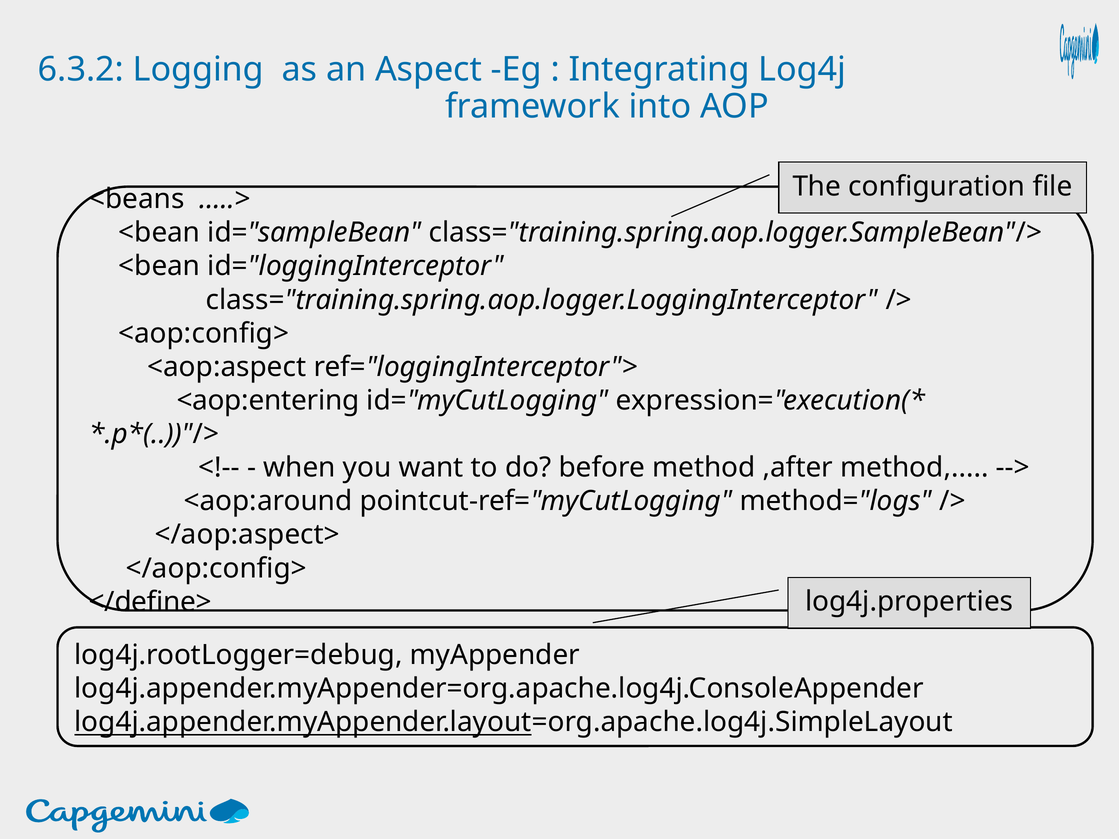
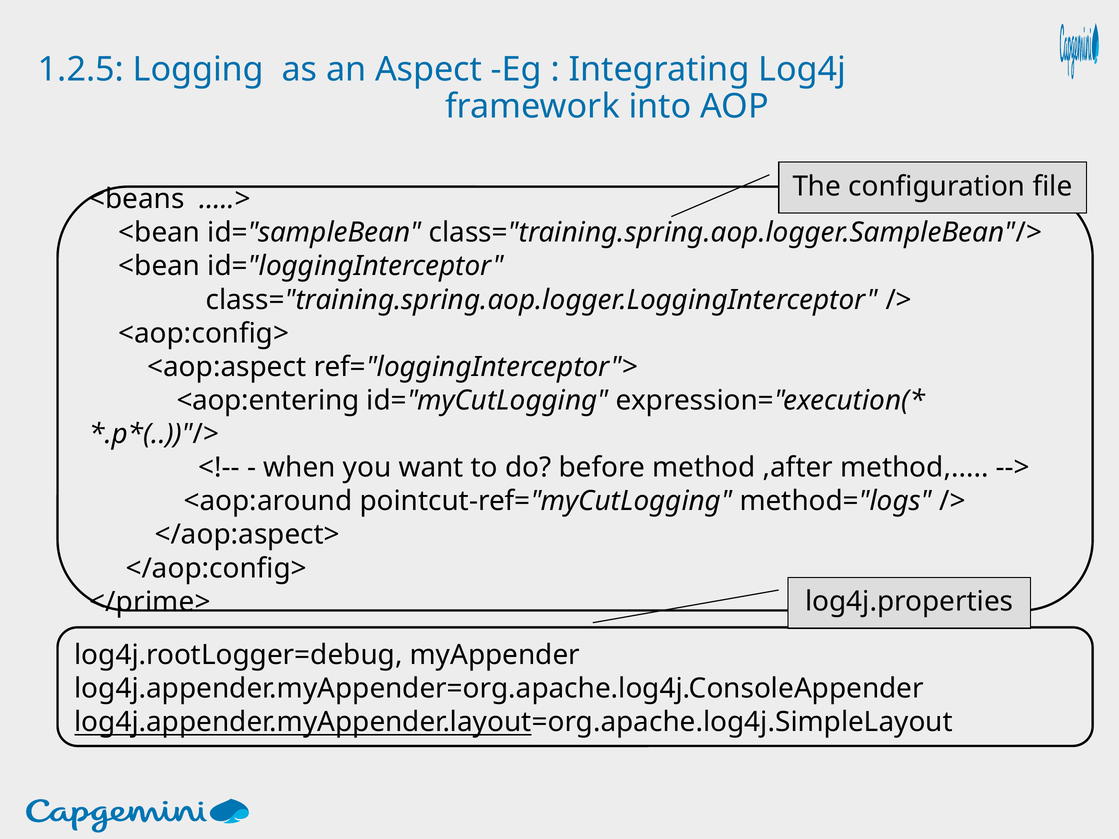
6.3.2: 6.3.2 -> 1.2.5
</define>: </define> -> </prime>
